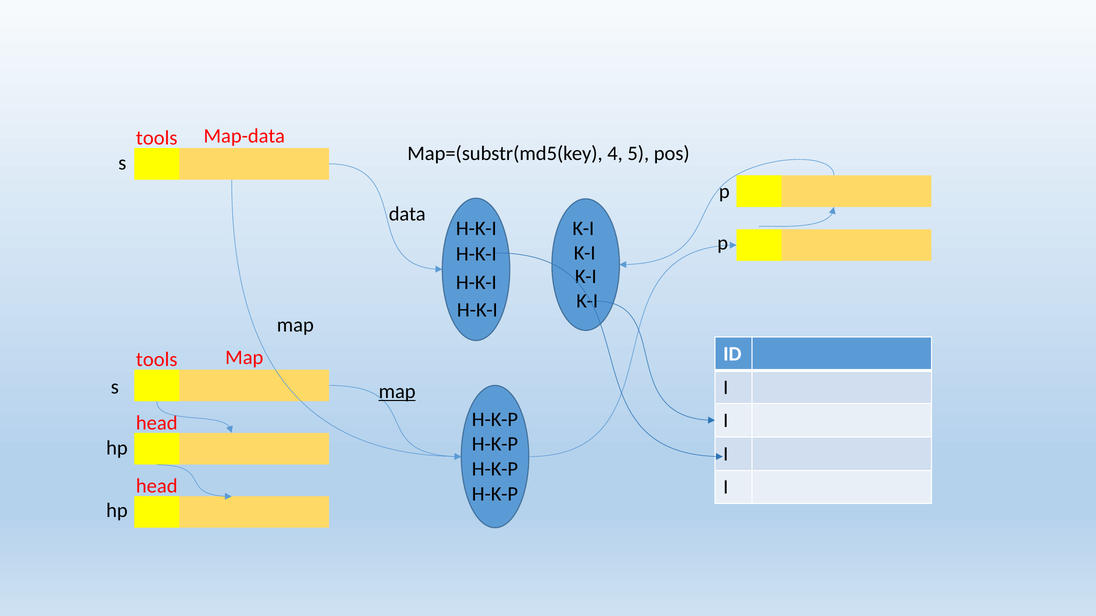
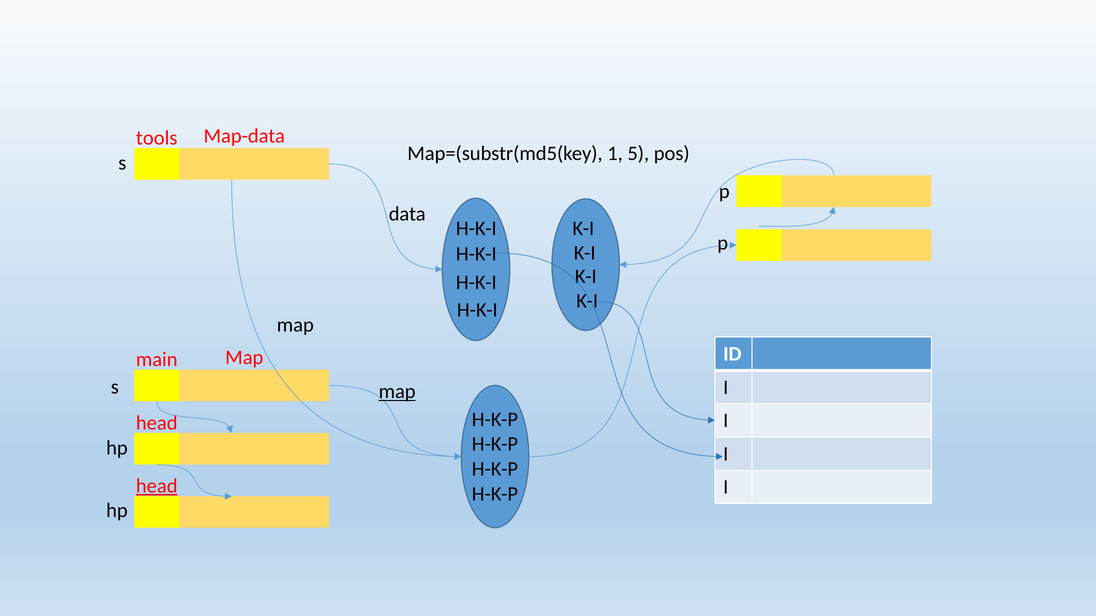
4: 4 -> 1
tools at (157, 360): tools -> main
head at (157, 486) underline: none -> present
